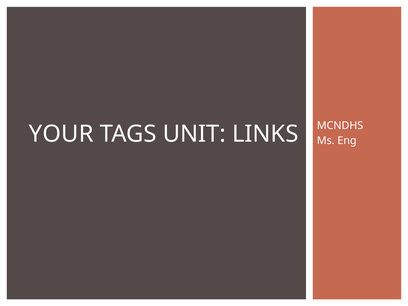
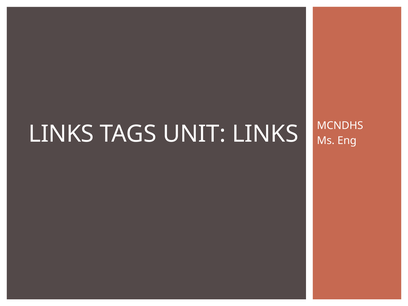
YOUR at (61, 134): YOUR -> LINKS
